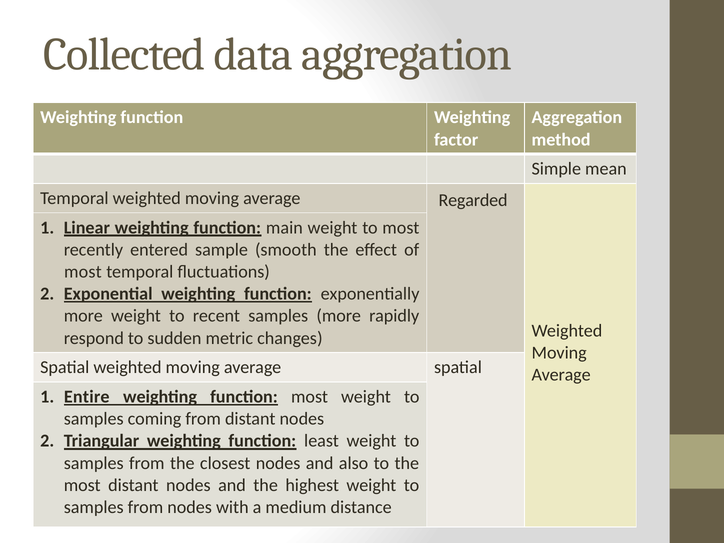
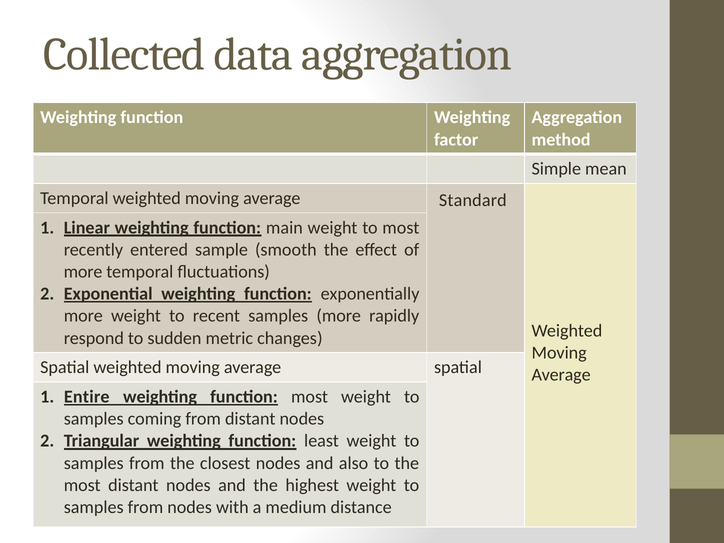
Regarded: Regarded -> Standard
most at (83, 272): most -> more
